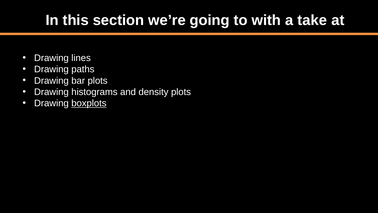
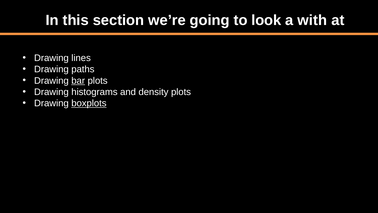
with: with -> look
take: take -> with
bar underline: none -> present
